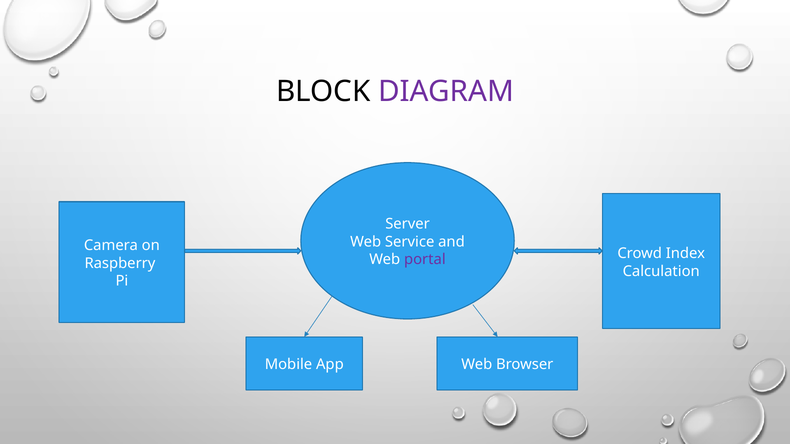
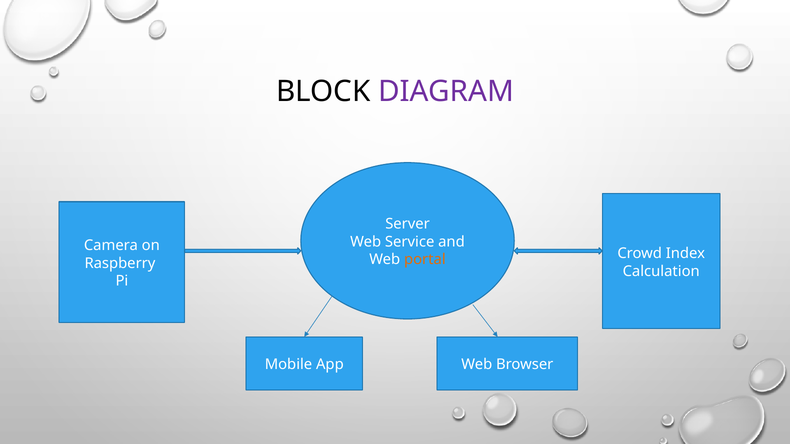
portal colour: purple -> orange
